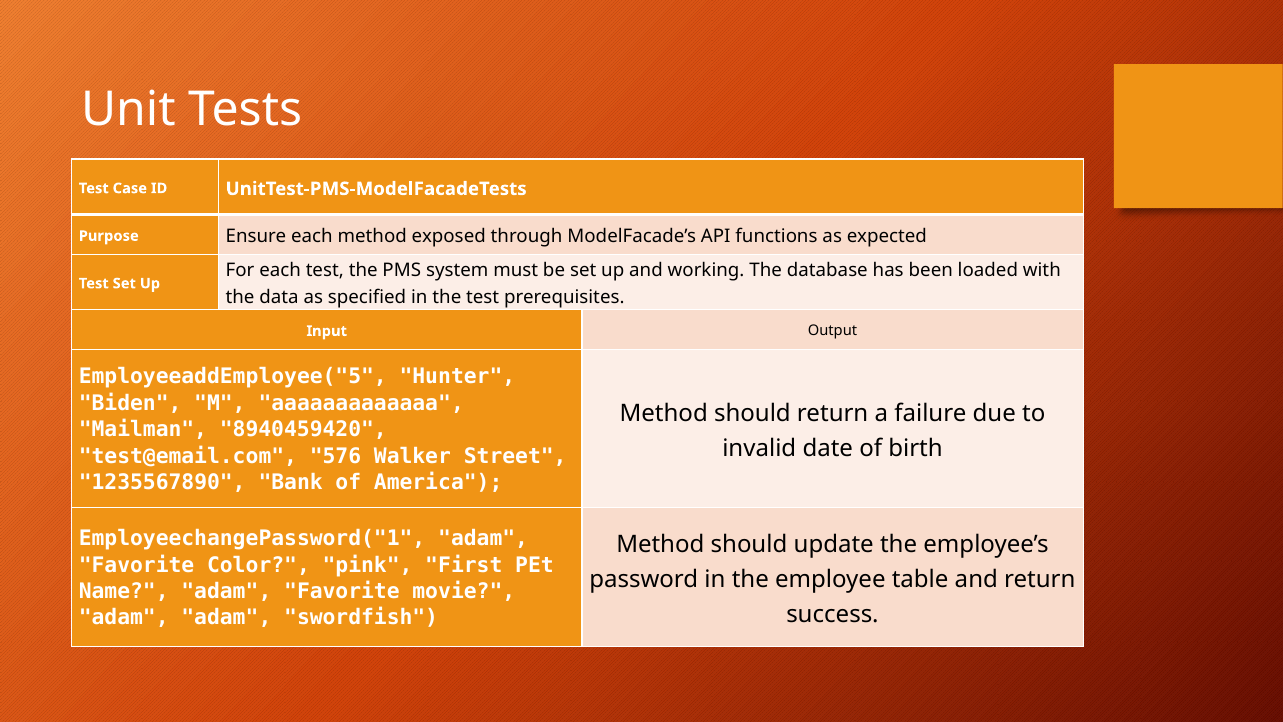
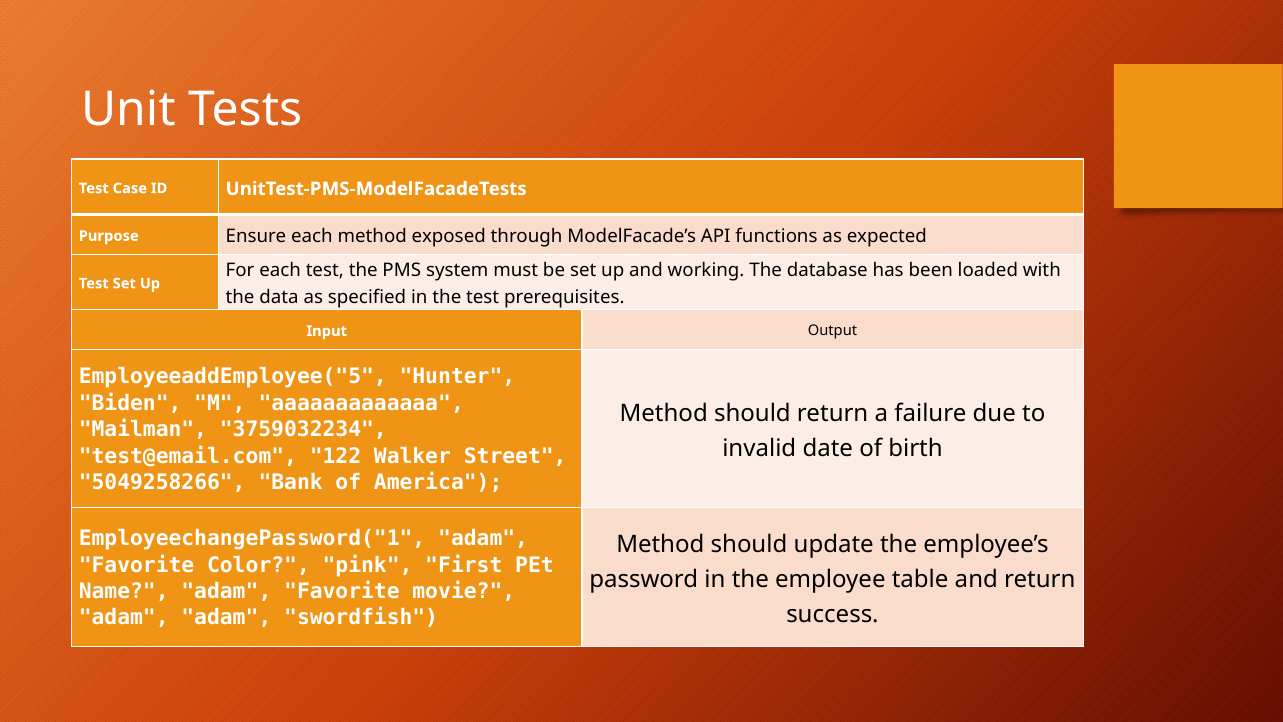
8940459420: 8940459420 -> 3759032234
576: 576 -> 122
1235567890: 1235567890 -> 5049258266
